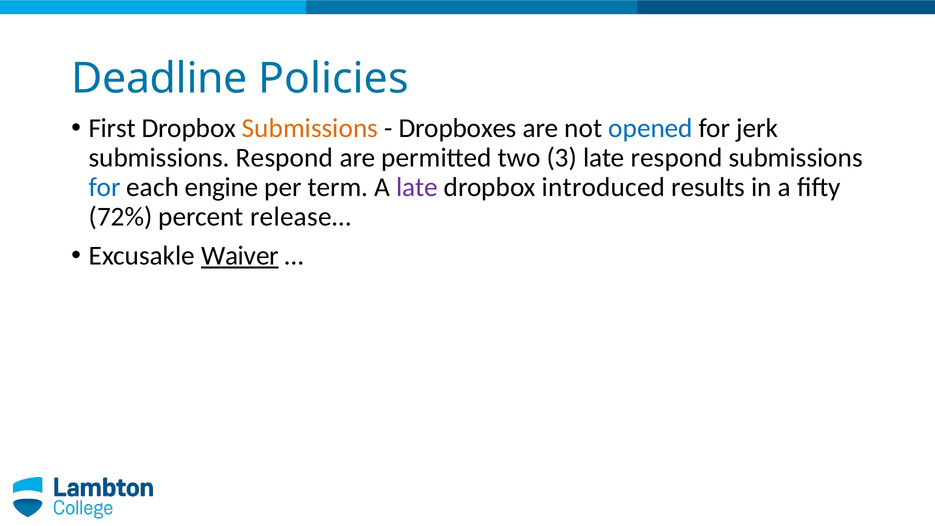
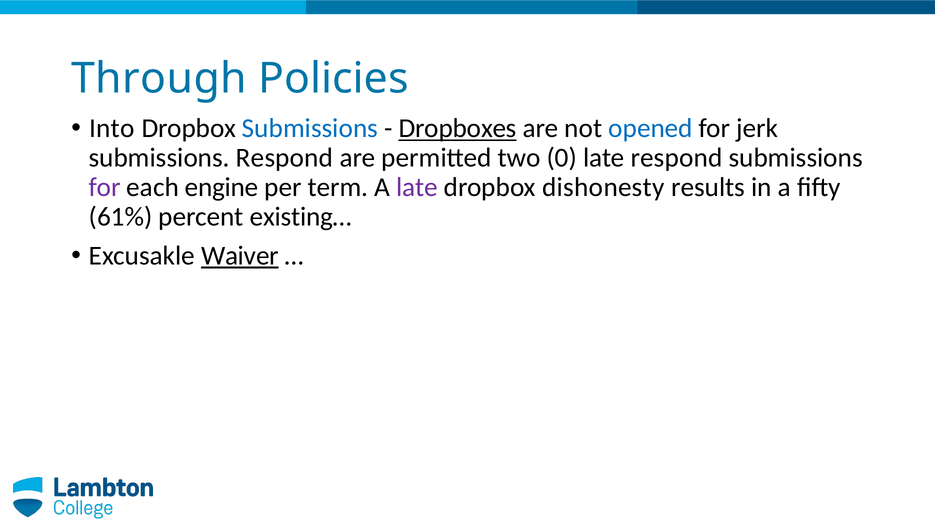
Deadline: Deadline -> Through
First: First -> Into
Submissions at (310, 128) colour: orange -> blue
Dropboxes underline: none -> present
3: 3 -> 0
for at (105, 187) colour: blue -> purple
introduced: introduced -> dishonesty
72%: 72% -> 61%
release…: release… -> existing…
